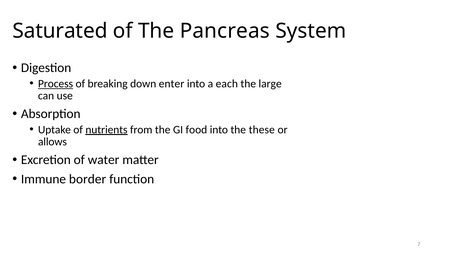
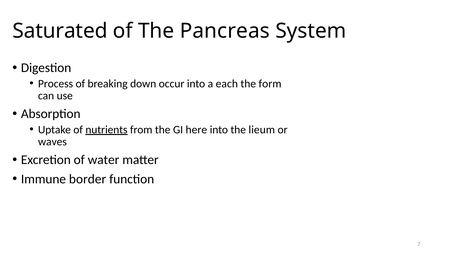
Process underline: present -> none
enter: enter -> occur
large: large -> form
food: food -> here
these: these -> lieum
allows: allows -> waves
